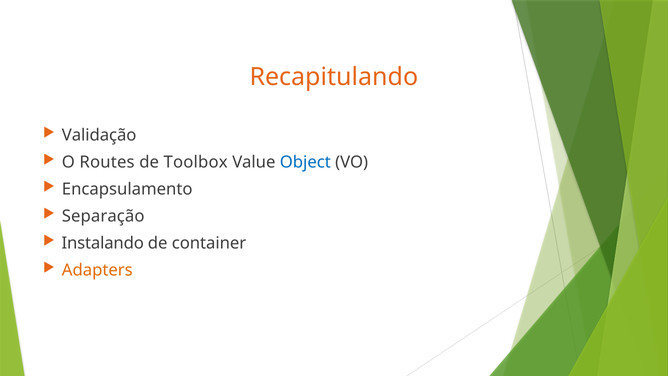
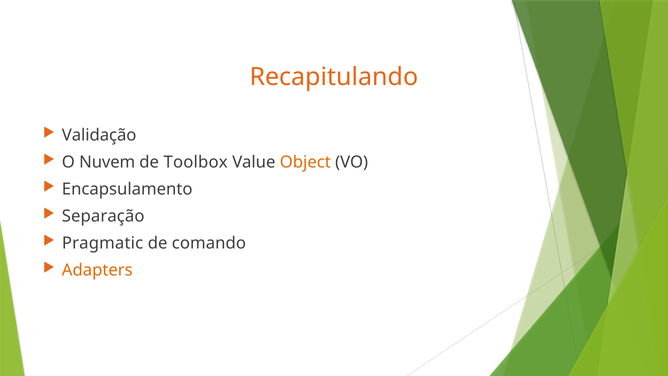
Routes: Routes -> Nuvem
Object colour: blue -> orange
Instalando: Instalando -> Pragmatic
container: container -> comando
